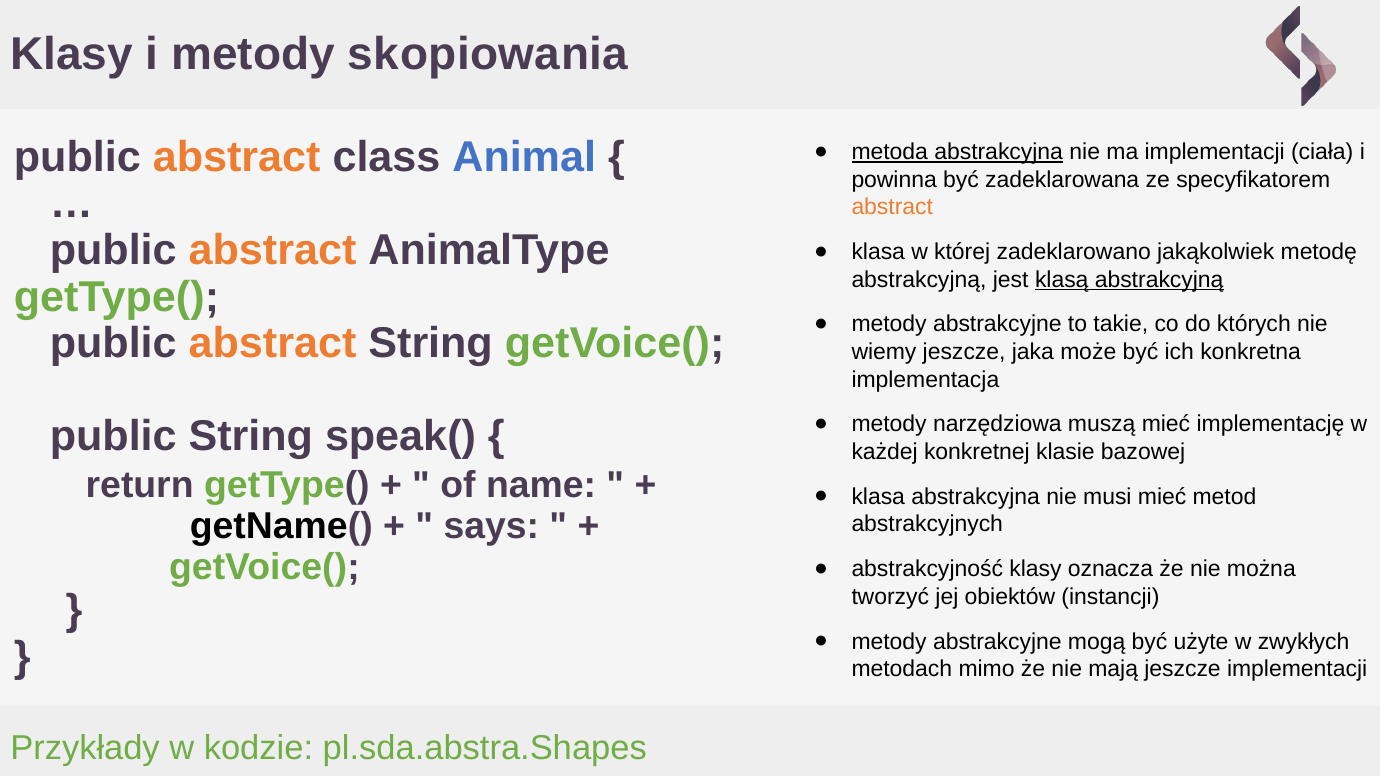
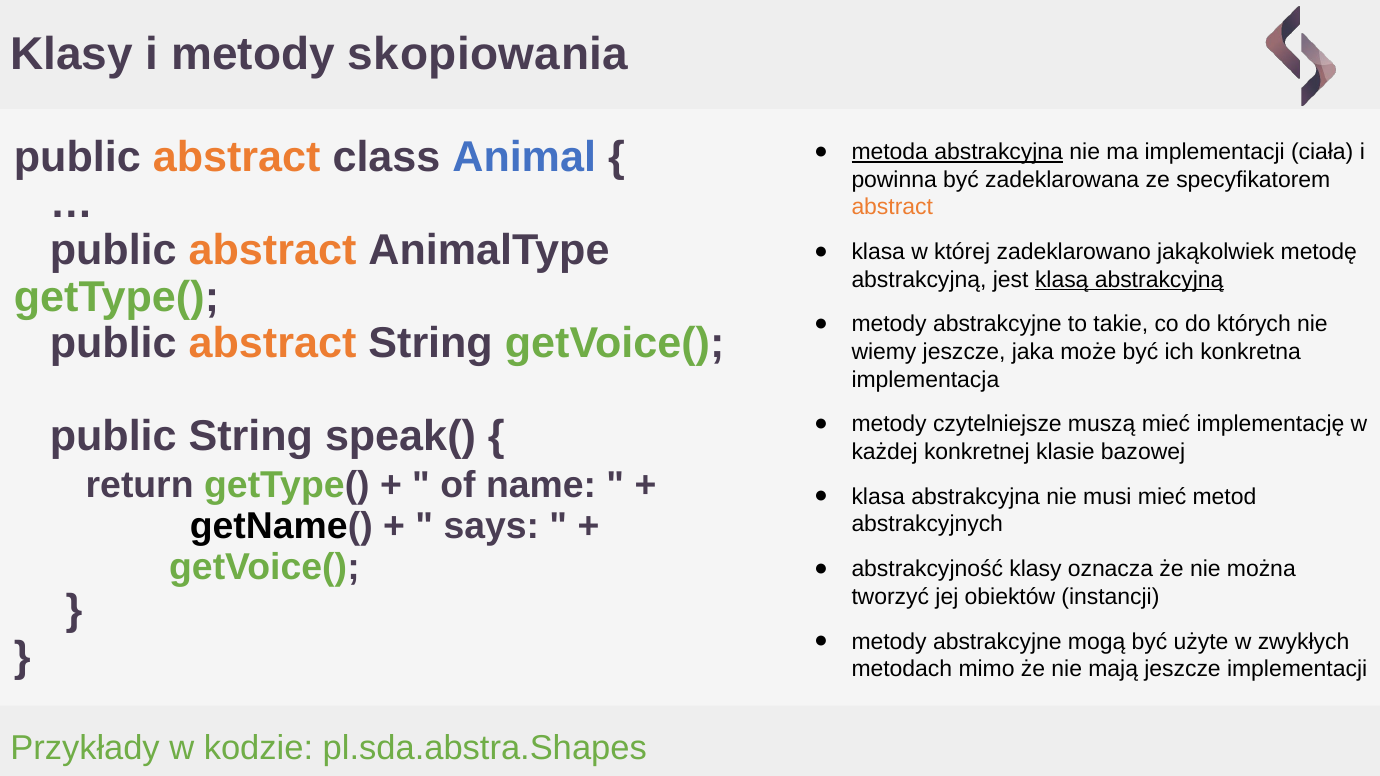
narzędziowa: narzędziowa -> czytelniejsze
